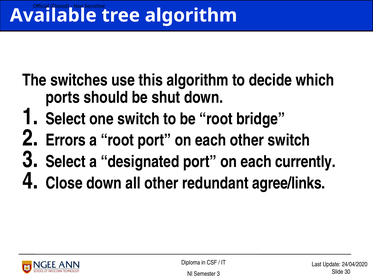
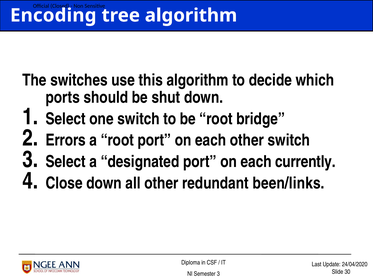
Available: Available -> Encoding
agree/links: agree/links -> been/links
